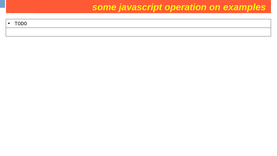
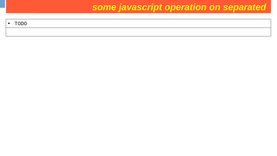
examples: examples -> separated
